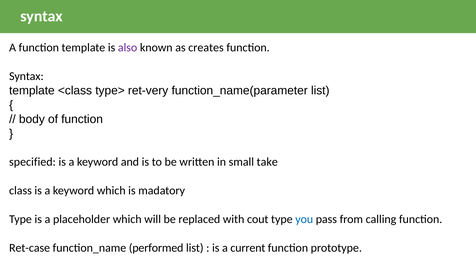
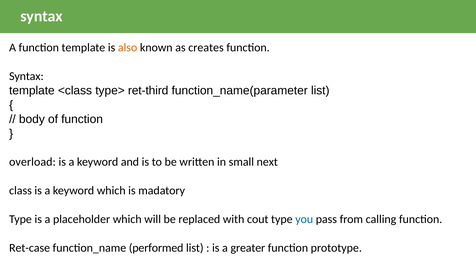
also colour: purple -> orange
ret-very: ret-very -> ret-third
specified: specified -> overload
take: take -> next
current: current -> greater
